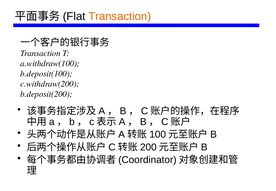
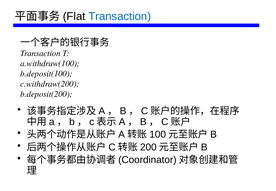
Transaction at (120, 16) colour: orange -> blue
